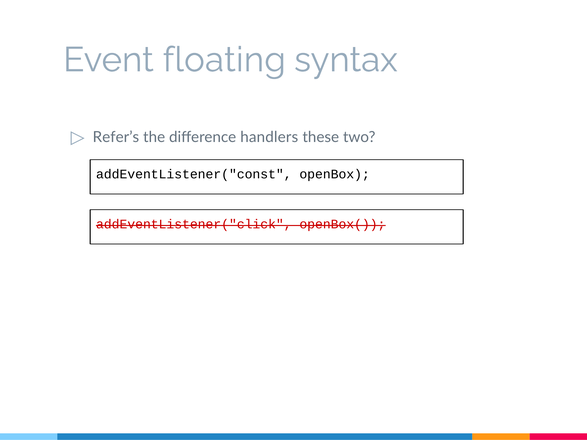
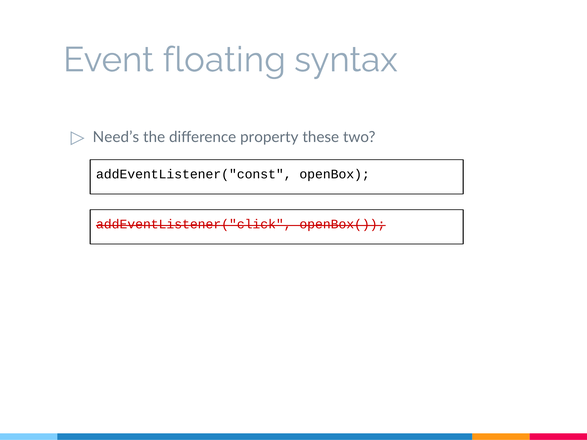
Refer’s: Refer’s -> Need’s
handlers: handlers -> property
